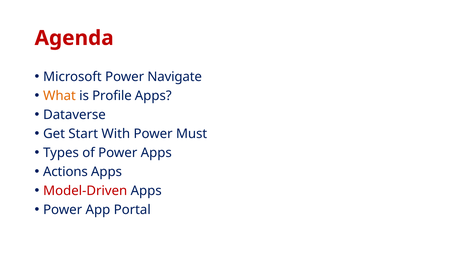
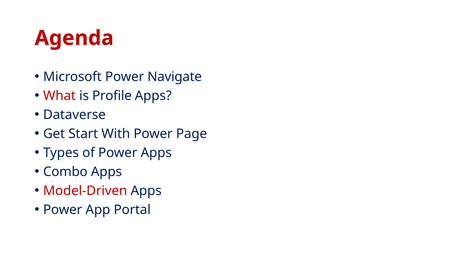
What colour: orange -> red
Must: Must -> Page
Actions: Actions -> Combo
